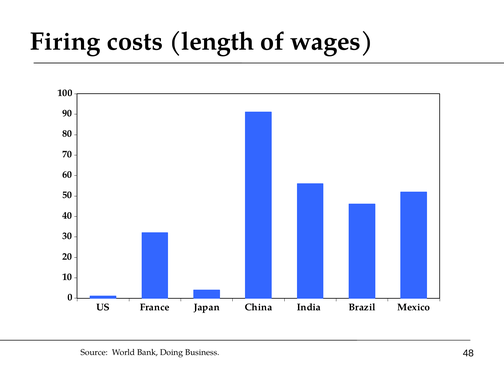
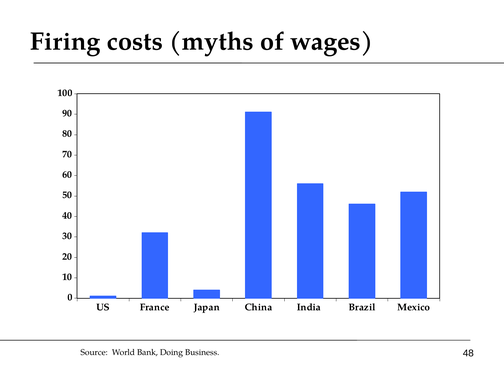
length: length -> myths
